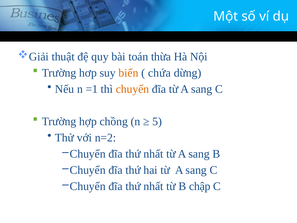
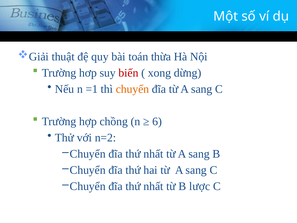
biến colour: orange -> red
chứa: chứa -> xong
5: 5 -> 6
chập: chập -> lược
